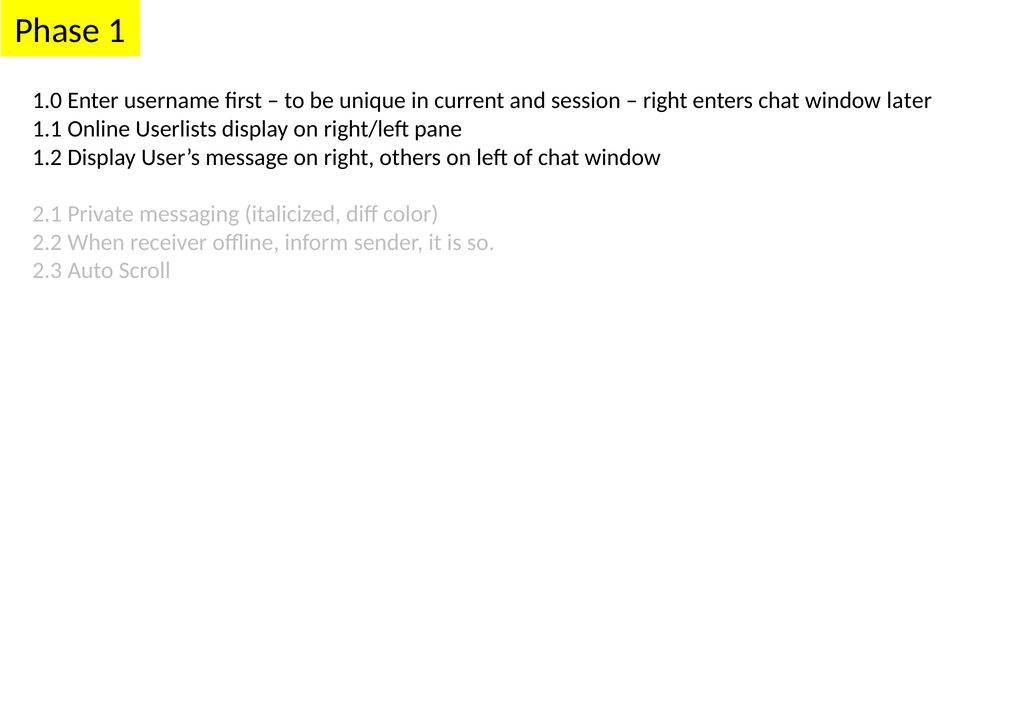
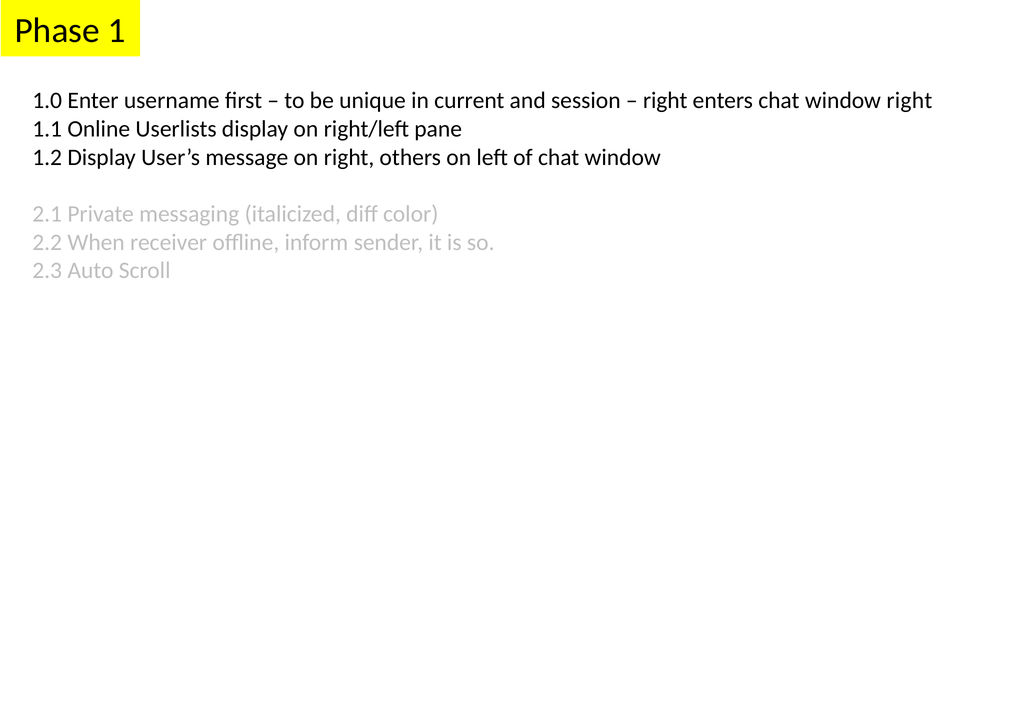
window later: later -> right
